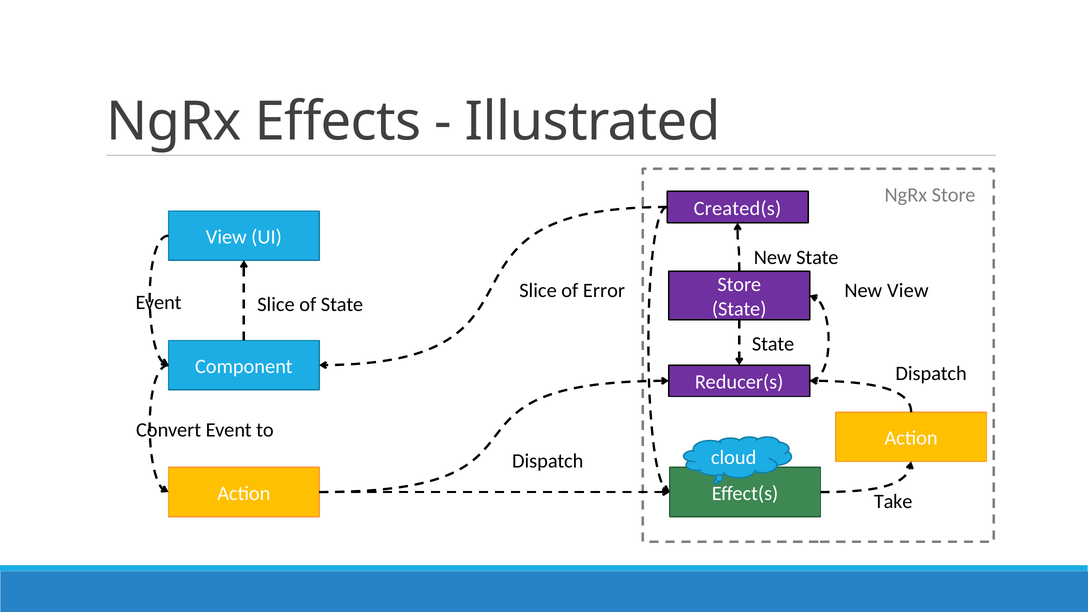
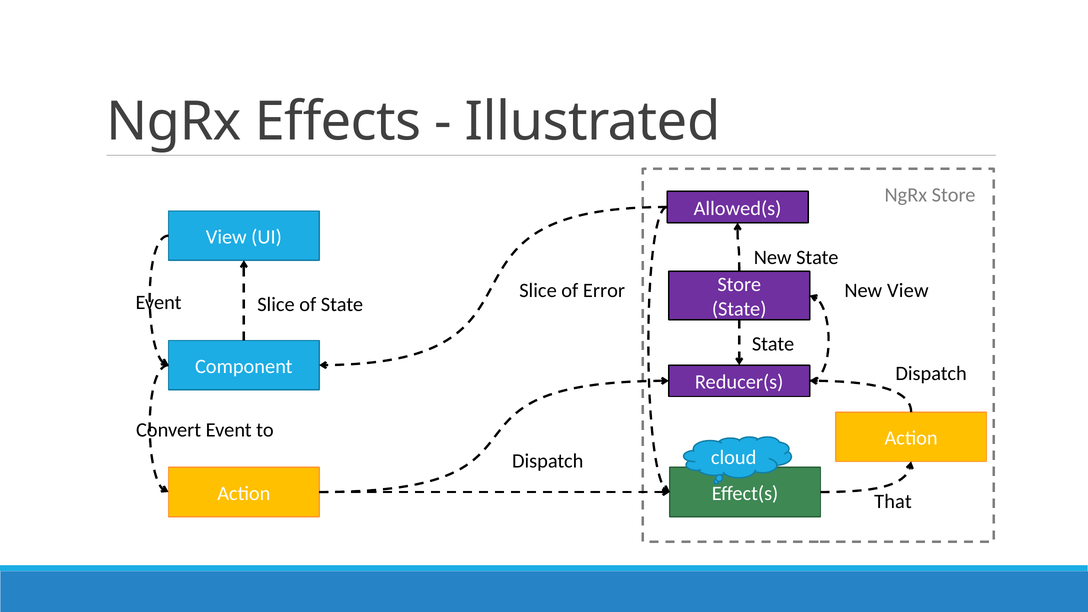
Created(s: Created(s -> Allowed(s
Take: Take -> That
